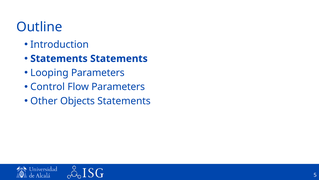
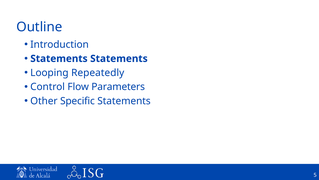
Looping Parameters: Parameters -> Repeatedly
Objects: Objects -> Specific
